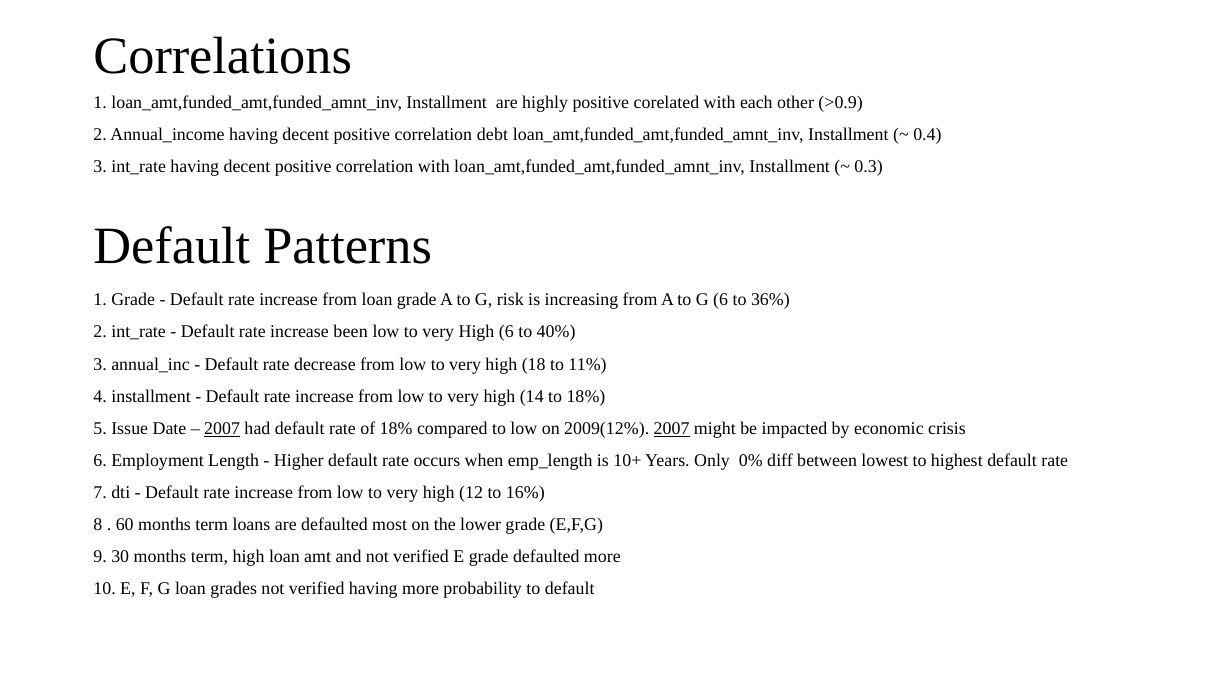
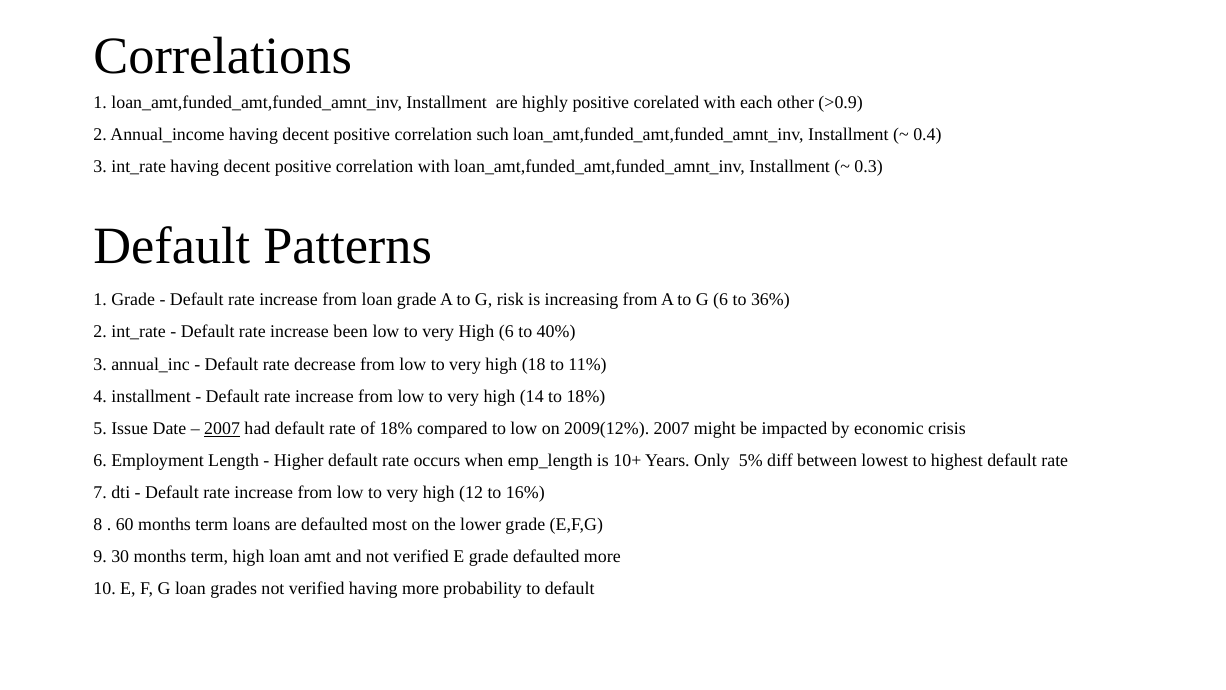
debt: debt -> such
2007 at (672, 428) underline: present -> none
0%: 0% -> 5%
